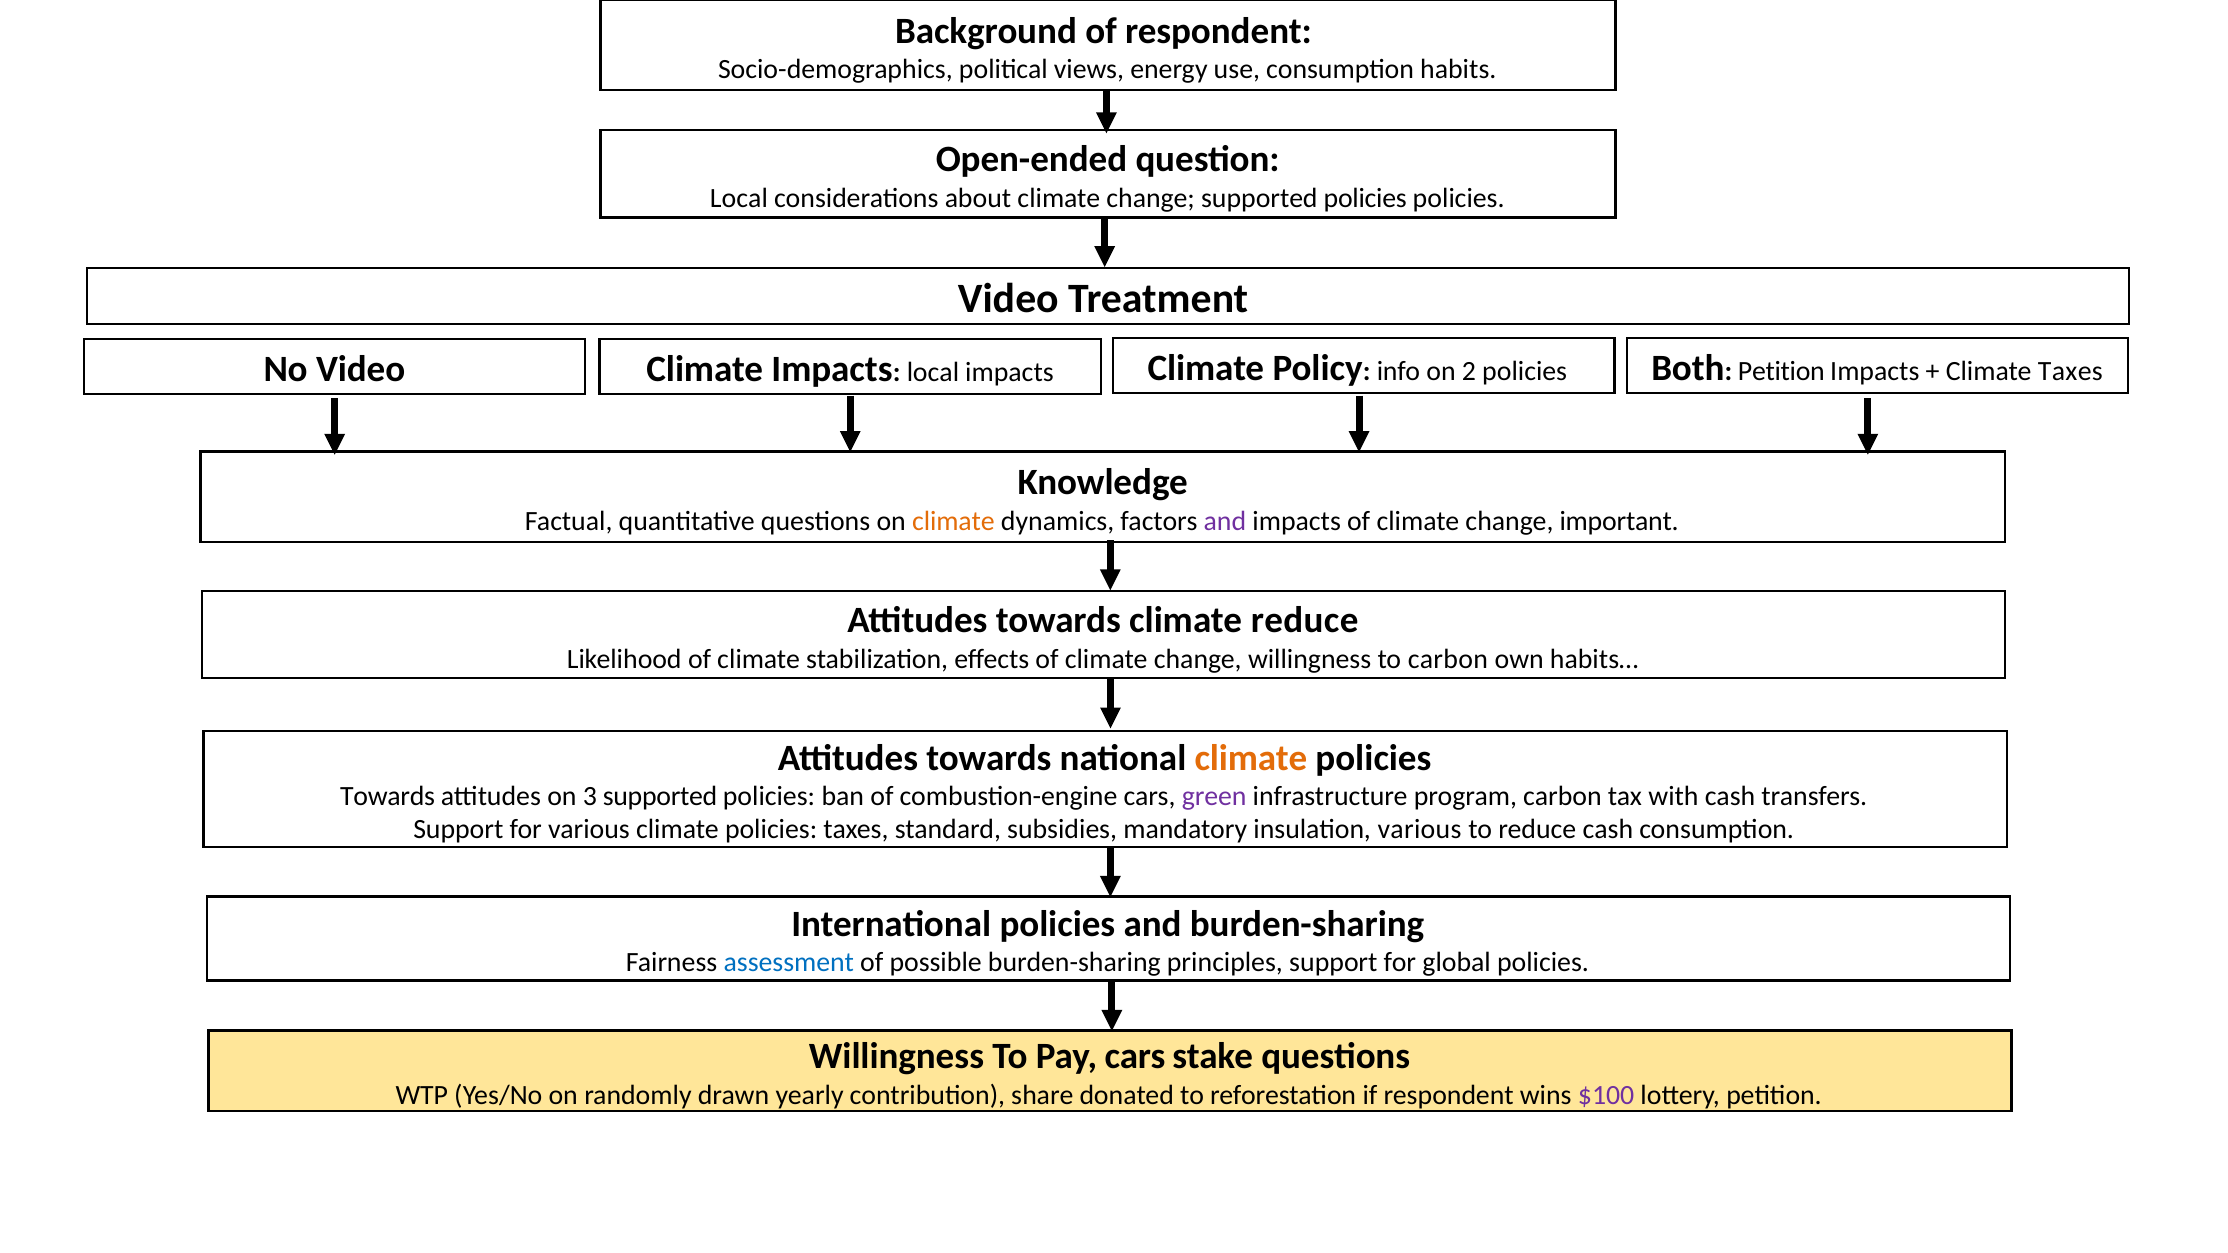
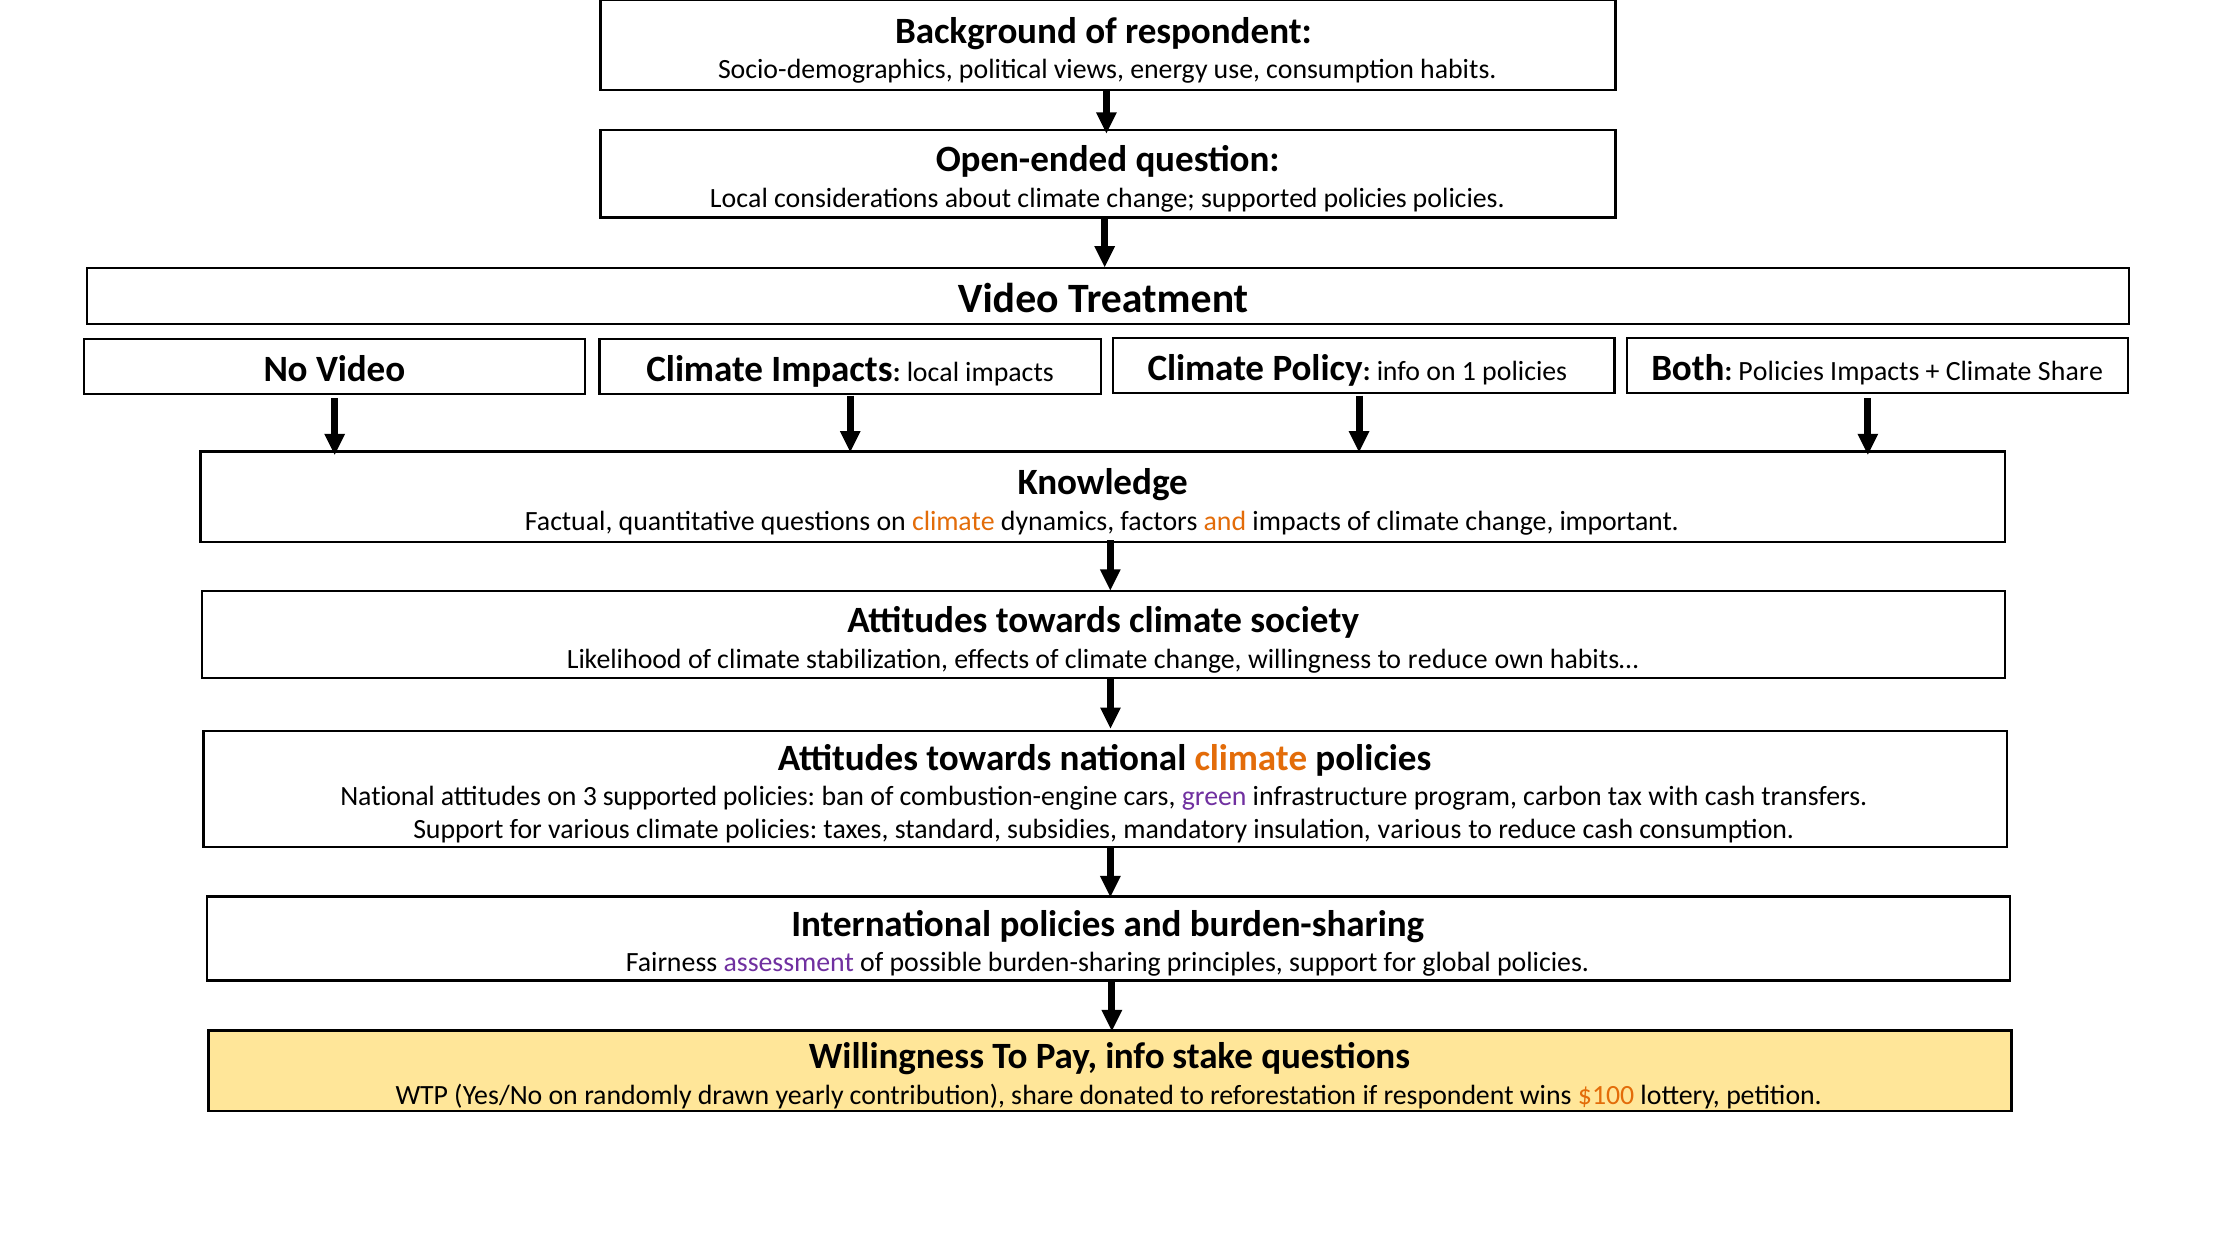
2: 2 -> 1
Petition at (1781, 371): Petition -> Policies
Climate Taxes: Taxes -> Share
and at (1225, 521) colour: purple -> orange
climate reduce: reduce -> society
willingness to carbon: carbon -> reduce
Towards at (388, 796): Towards -> National
assessment colour: blue -> purple
Pay cars: cars -> info
$100 colour: purple -> orange
